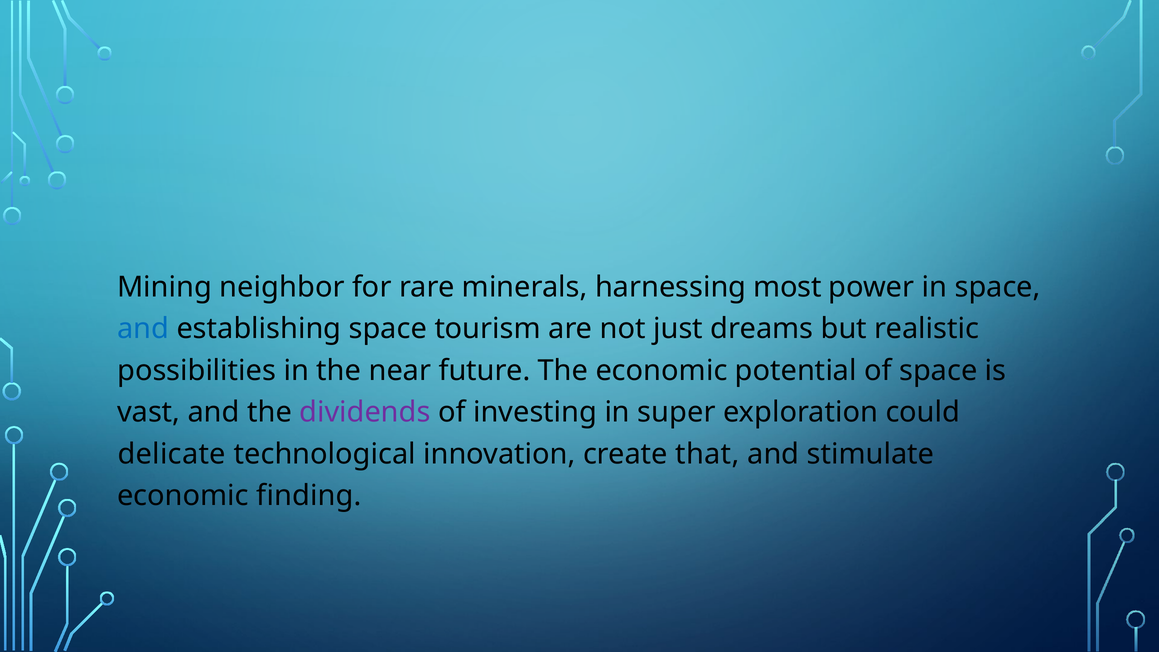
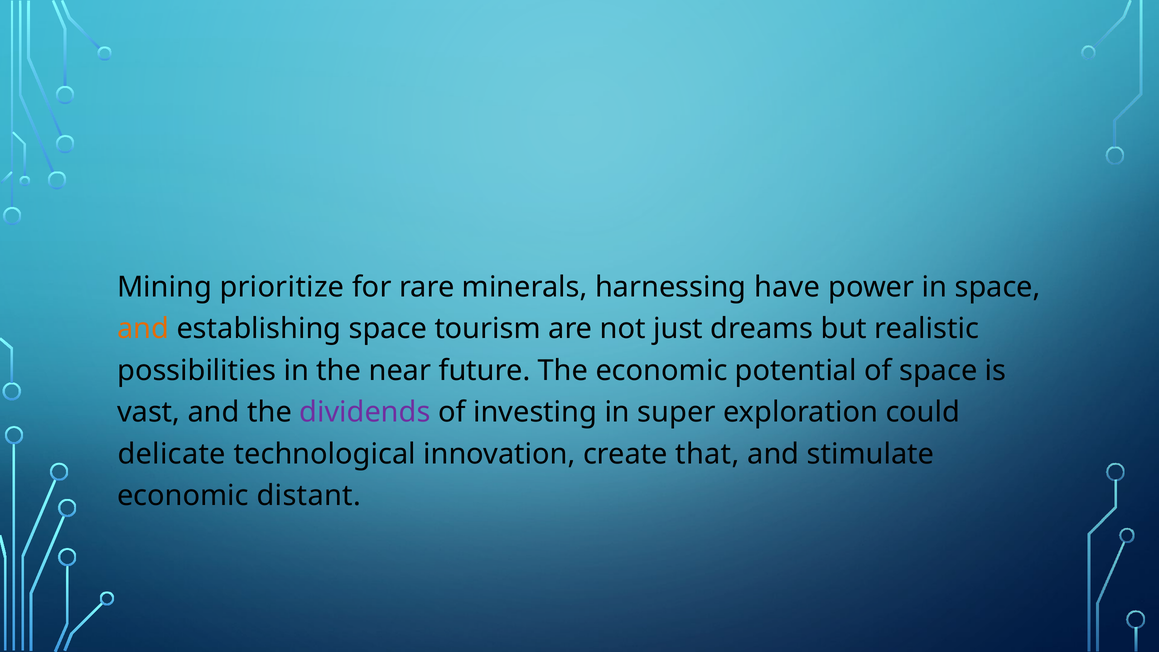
neighbor: neighbor -> prioritize
most: most -> have
and at (143, 329) colour: blue -> orange
finding: finding -> distant
